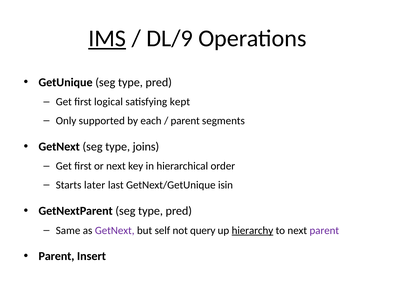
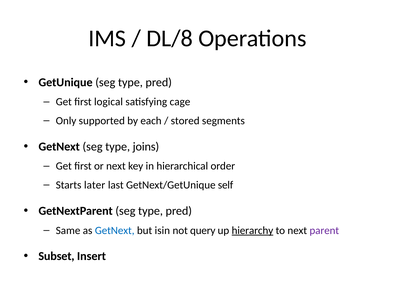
IMS underline: present -> none
DL/9: DL/9 -> DL/8
kept: kept -> cage
parent at (185, 120): parent -> stored
isin: isin -> self
GetNext at (115, 230) colour: purple -> blue
self: self -> isin
Parent at (56, 256): Parent -> Subset
